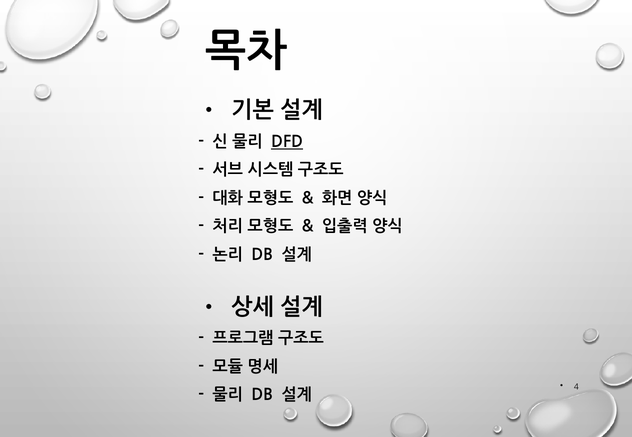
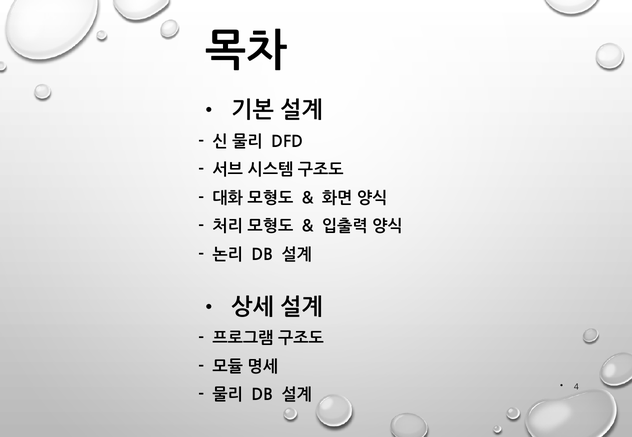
DFD underline: present -> none
